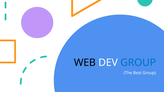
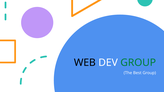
GROUP at (138, 63) colour: blue -> green
